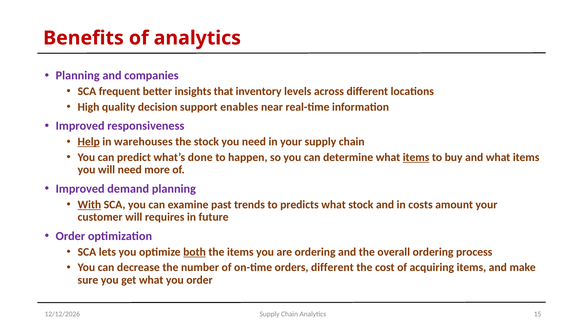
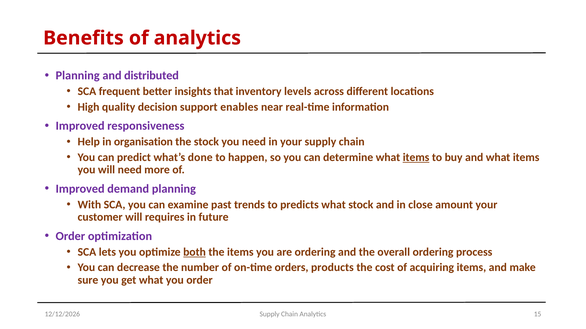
companies: companies -> distributed
Help underline: present -> none
warehouses: warehouses -> organisation
With underline: present -> none
costs: costs -> close
orders different: different -> products
